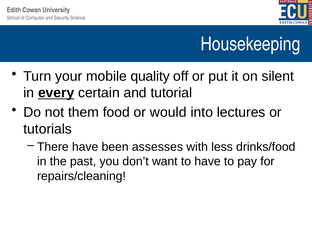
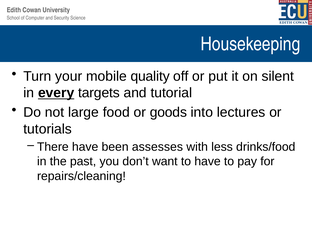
certain: certain -> targets
them: them -> large
would: would -> goods
